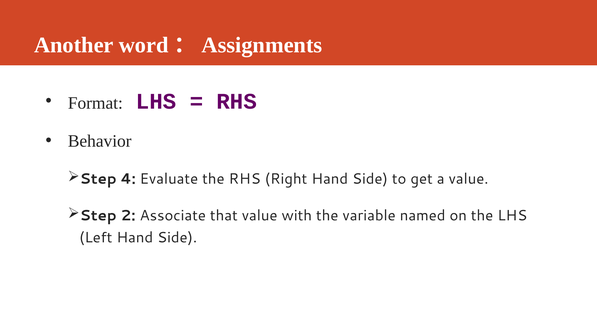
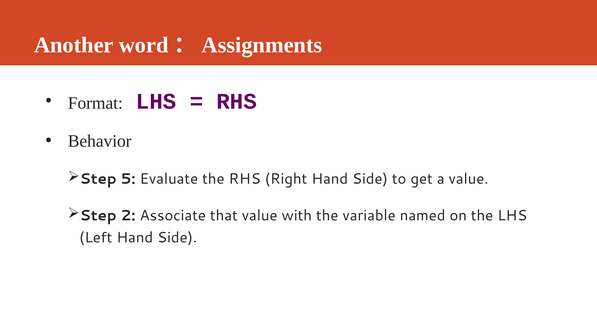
4: 4 -> 5
